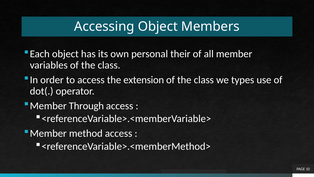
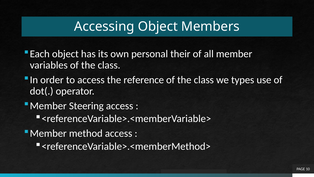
extension: extension -> reference
Through: Through -> Steering
